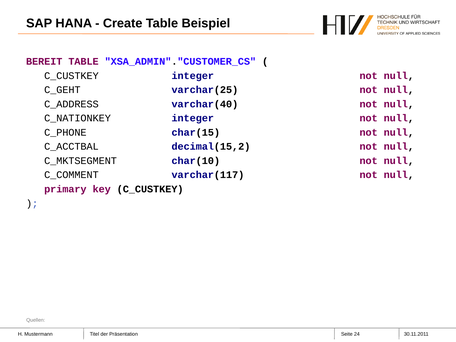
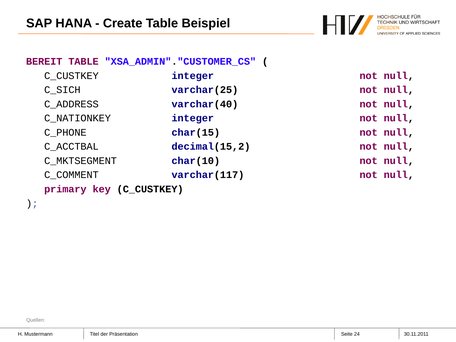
C_GEHT: C_GEHT -> C_SICH
